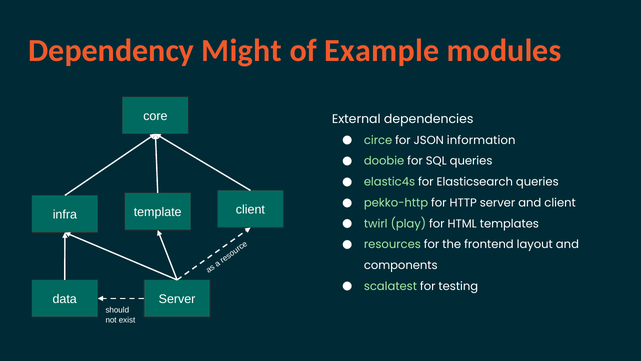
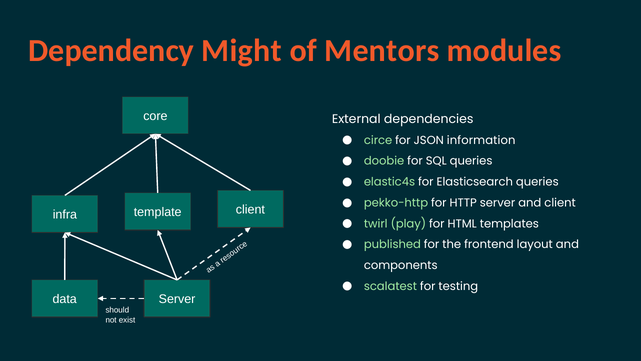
Example: Example -> Mentors
resources: resources -> published
